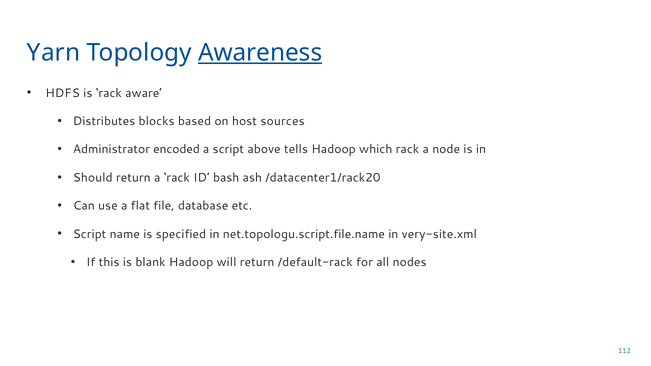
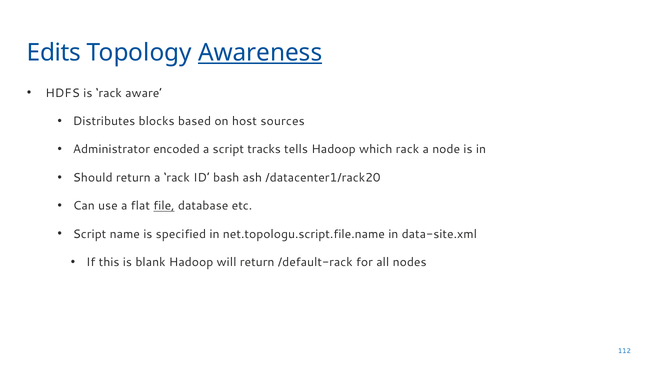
Yarn: Yarn -> Edits
above: above -> tracks
file underline: none -> present
very-site.xml: very-site.xml -> data-site.xml
